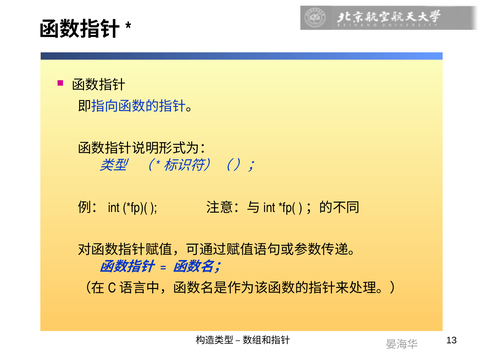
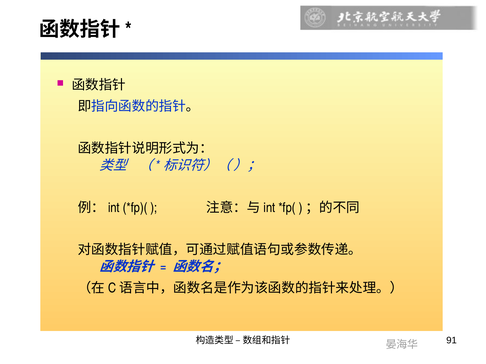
13: 13 -> 91
